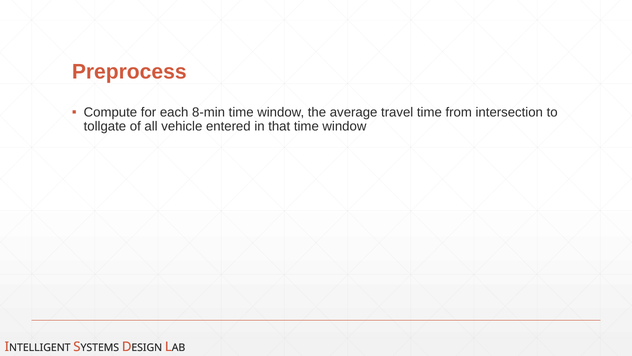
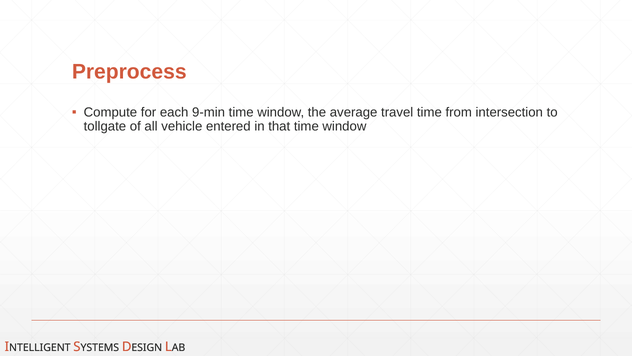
8-min: 8-min -> 9-min
